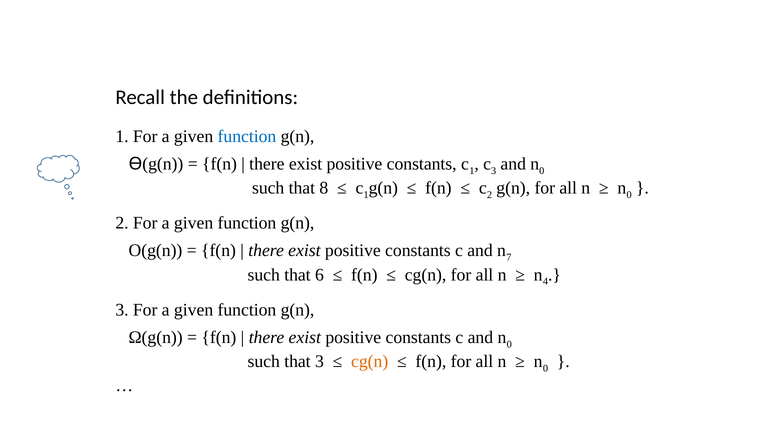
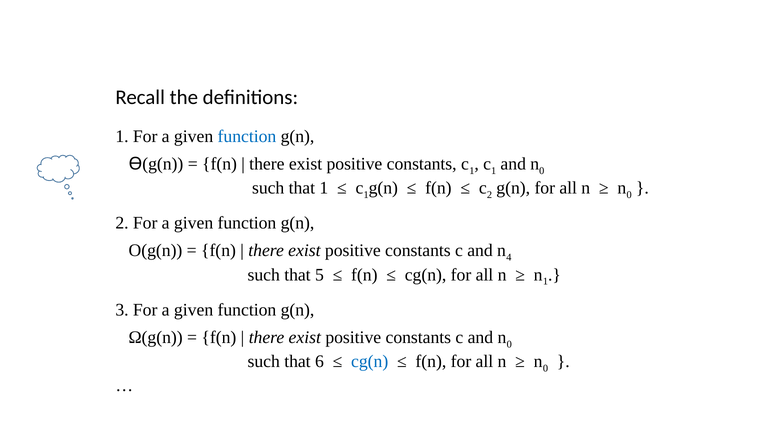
3 at (494, 171): 3 -> 1
that 8: 8 -> 1
7: 7 -> 4
6: 6 -> 5
n 4: 4 -> 1
that 3: 3 -> 6
cg(n at (370, 362) colour: orange -> blue
